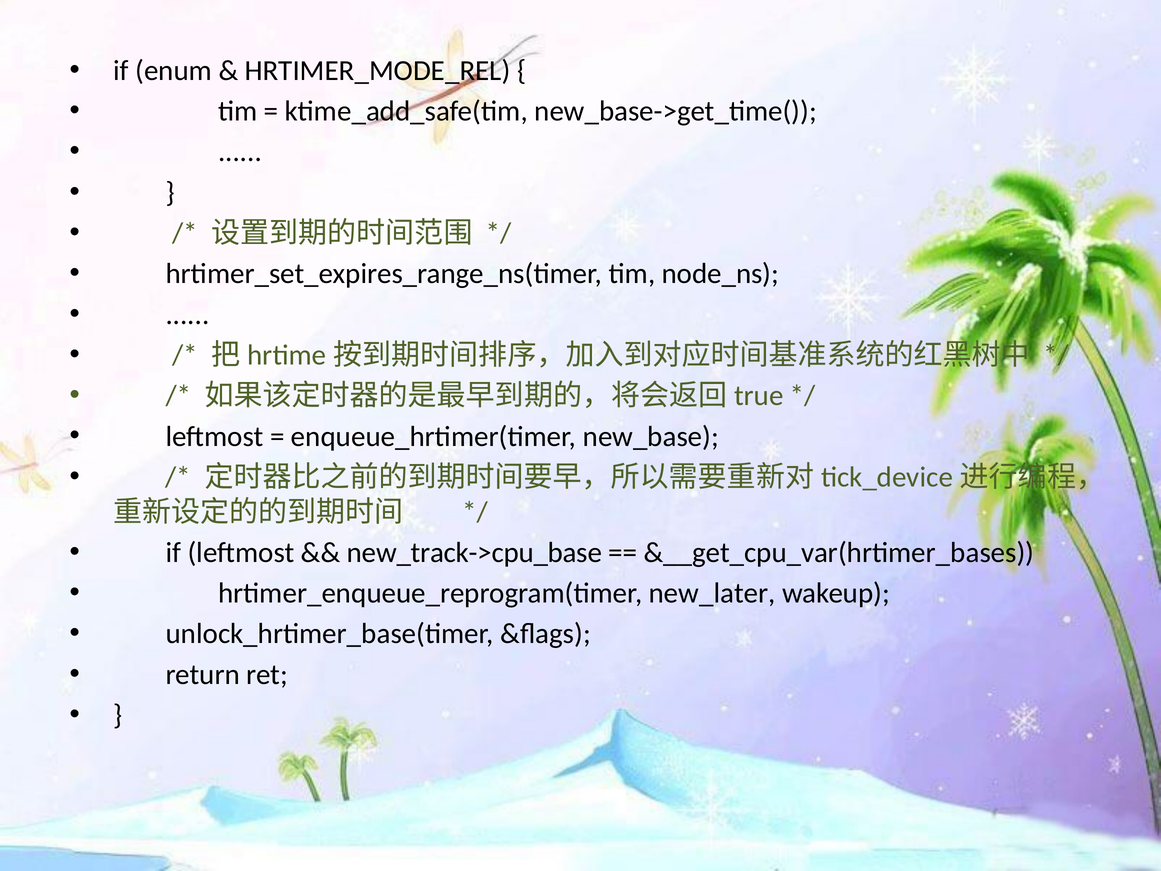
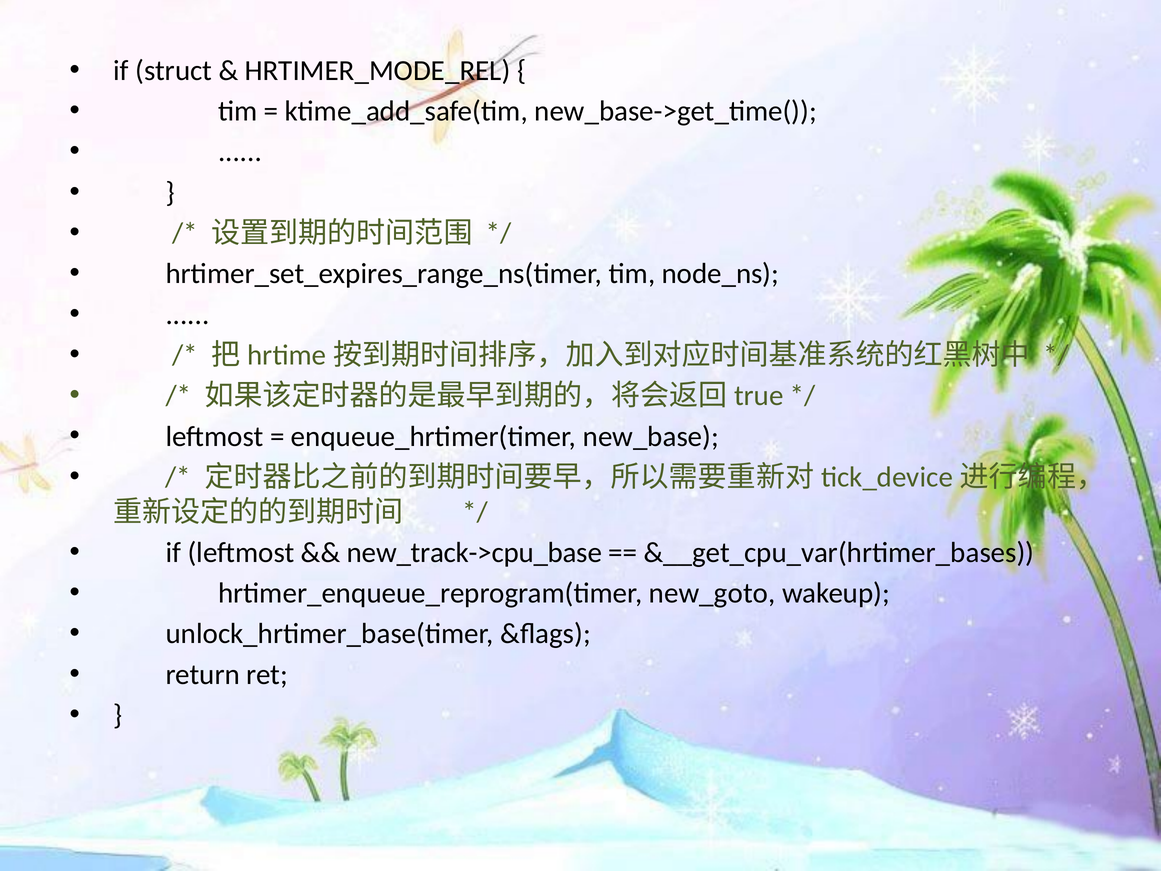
enum: enum -> struct
new_later: new_later -> new_goto
